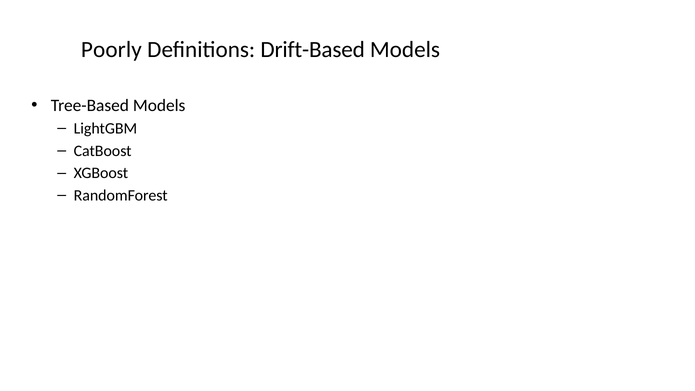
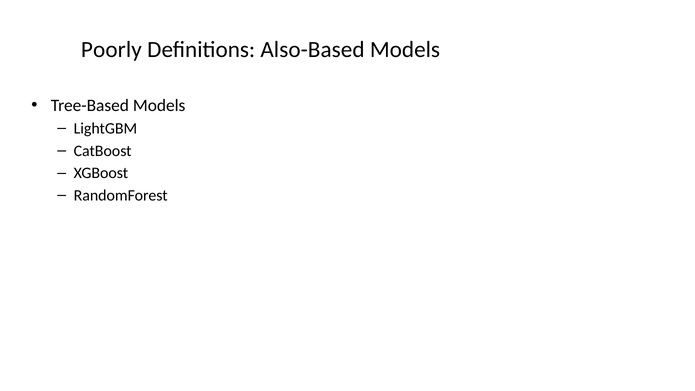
Drift-Based: Drift-Based -> Also-Based
